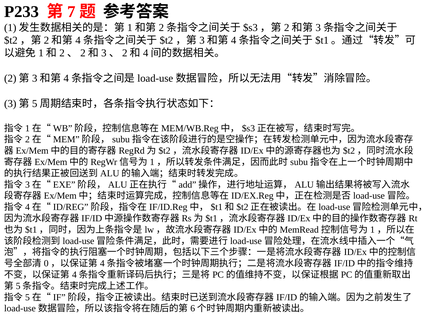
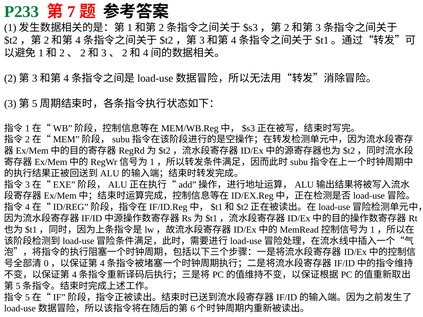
P233 colour: black -> green
